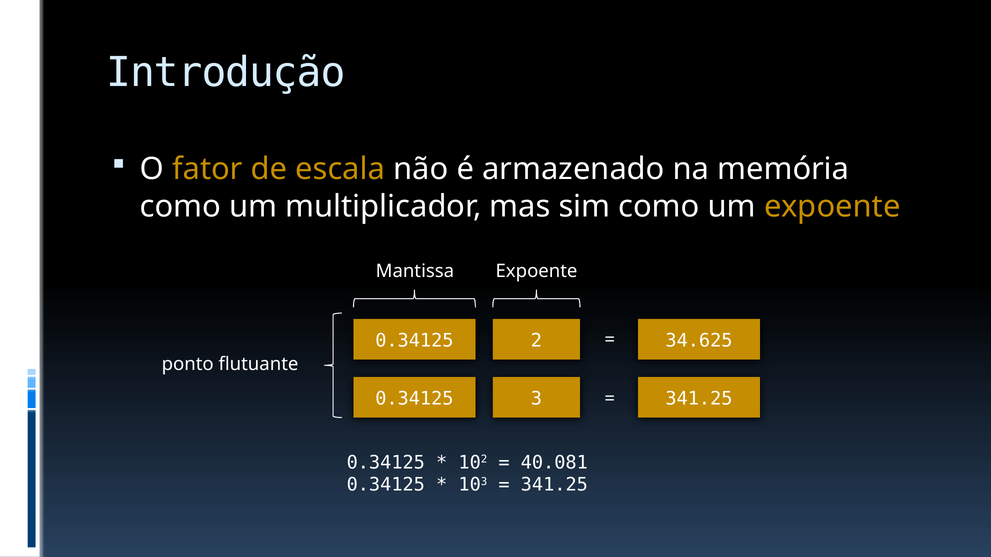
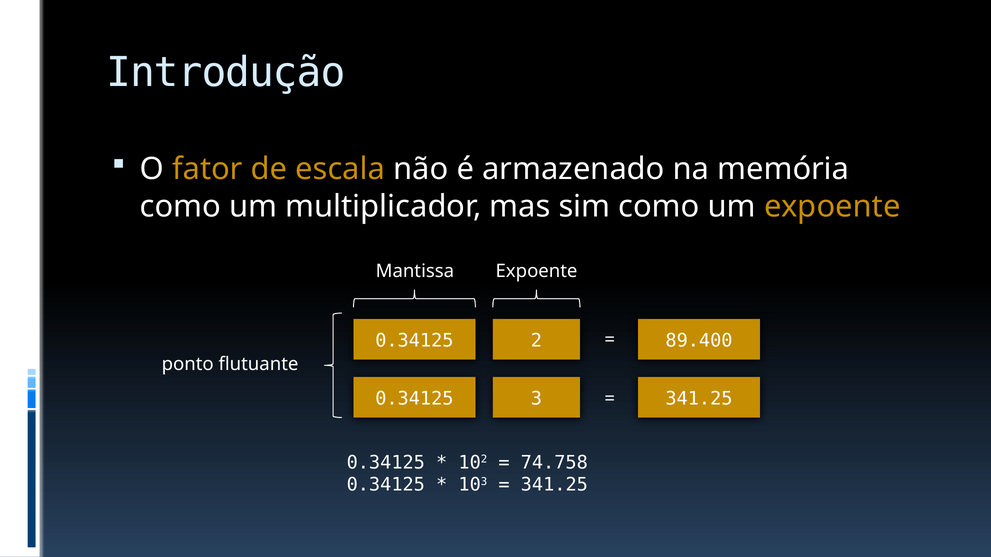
34.625: 34.625 -> 89.400
40.081: 40.081 -> 74.758
